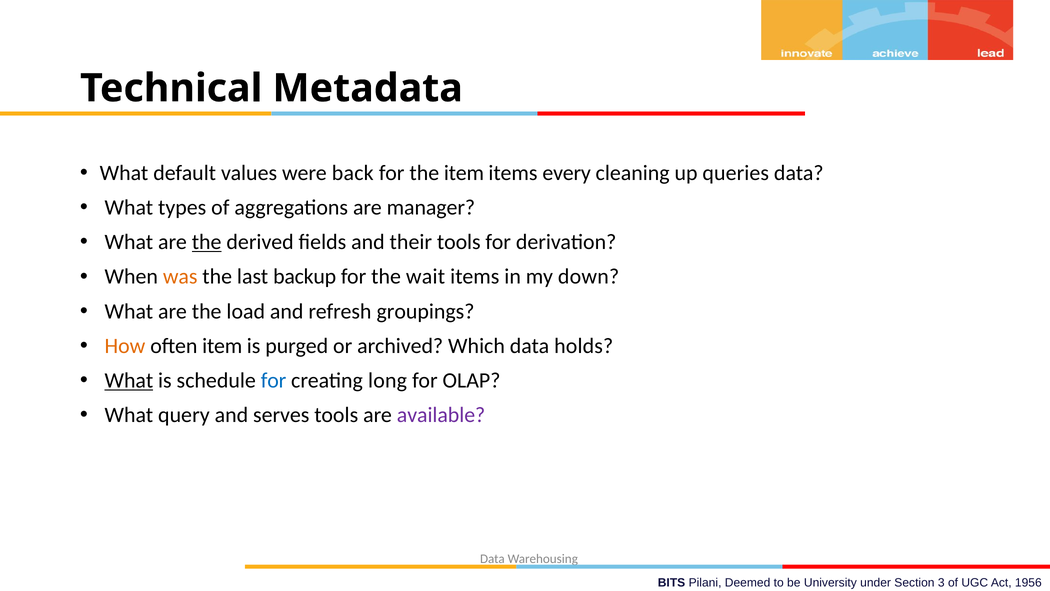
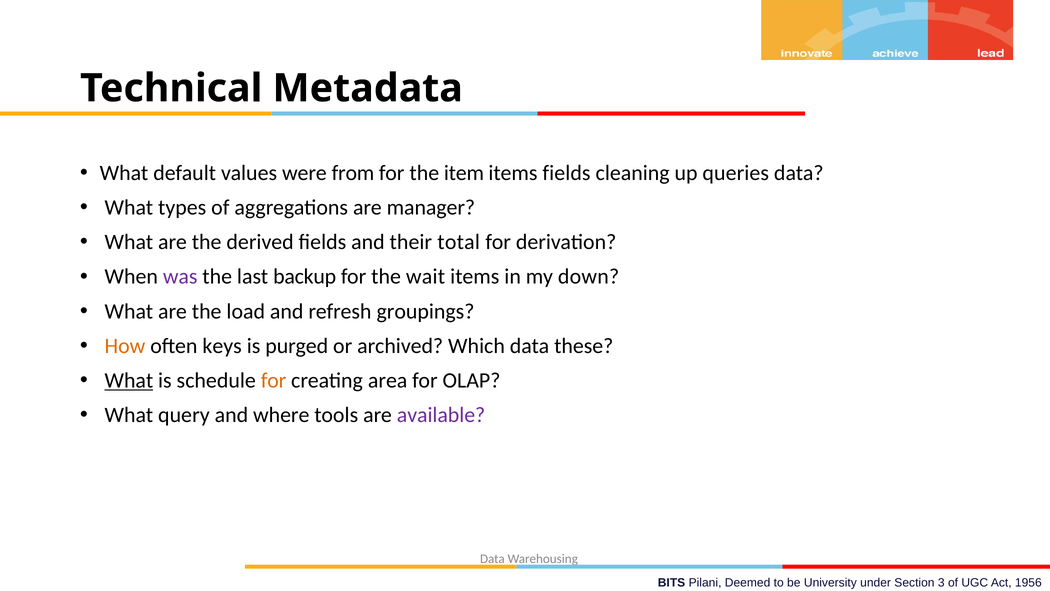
back: back -> from
items every: every -> fields
the at (207, 242) underline: present -> none
their tools: tools -> total
was colour: orange -> purple
often item: item -> keys
holds: holds -> these
for at (274, 380) colour: blue -> orange
long: long -> area
serves: serves -> where
